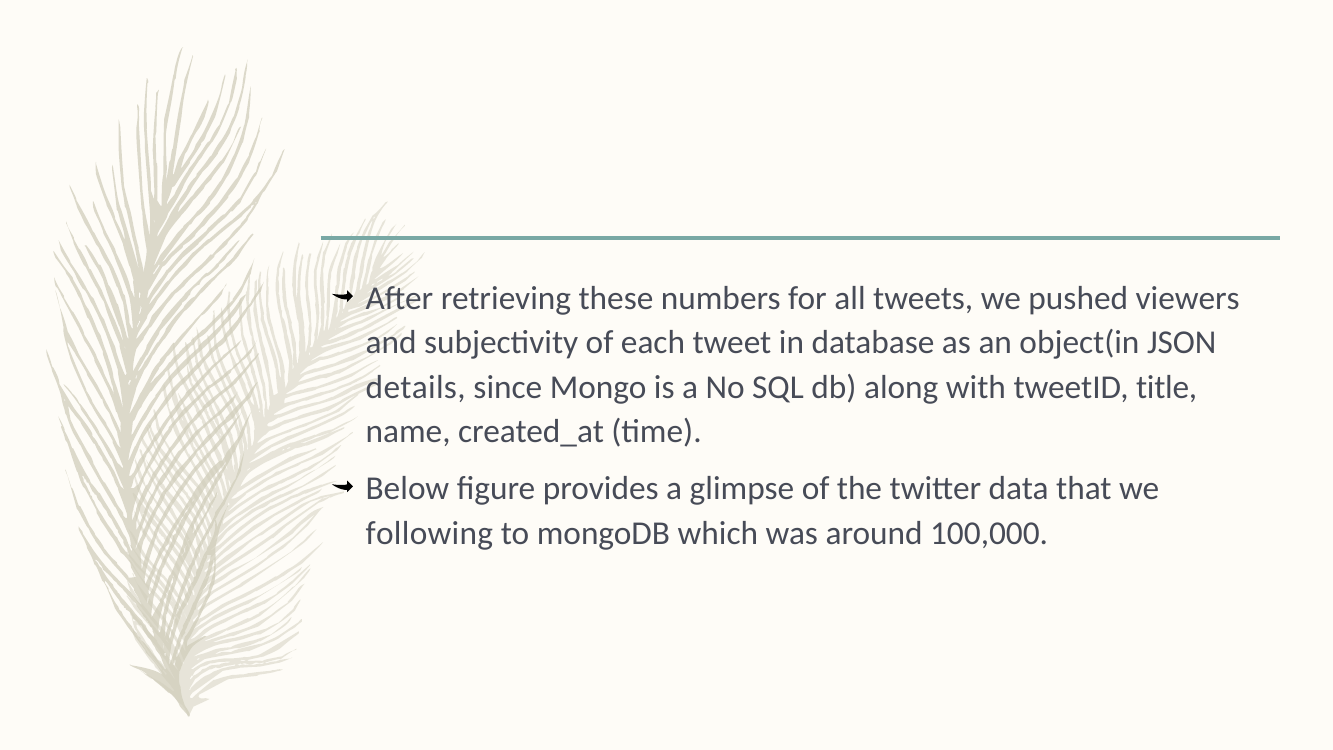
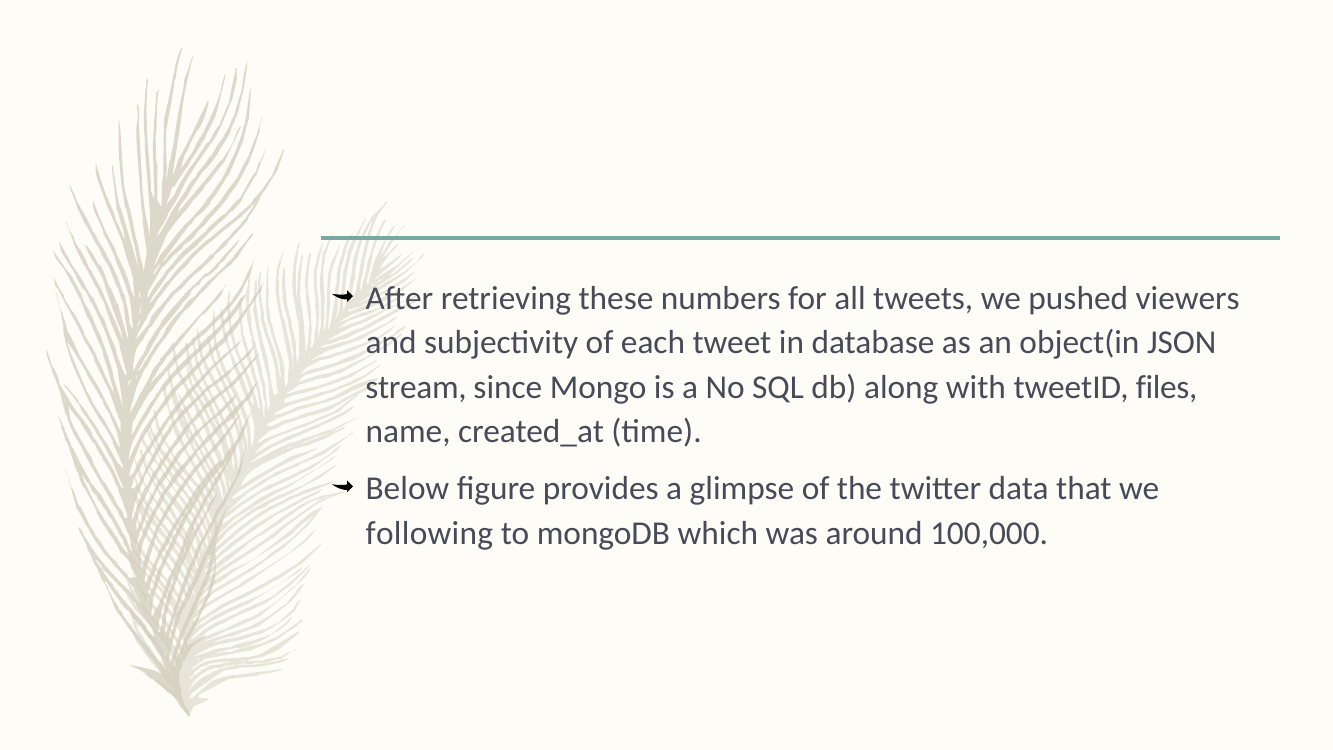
details: details -> stream
title: title -> files
